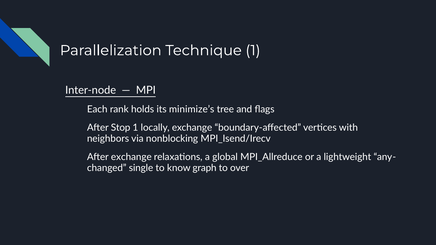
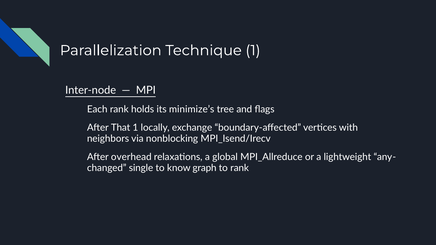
Stop: Stop -> That
After exchange: exchange -> overhead
to over: over -> rank
